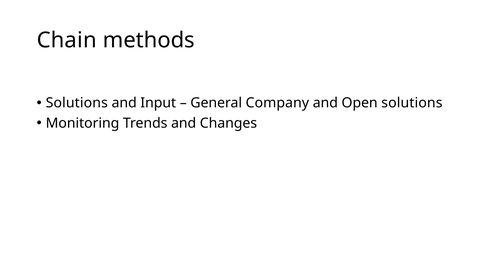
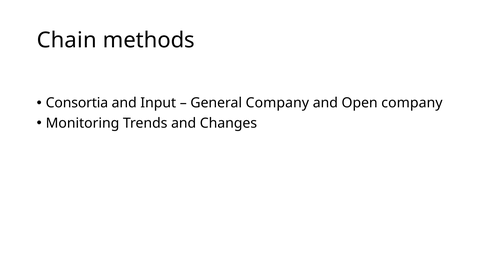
Solutions at (77, 103): Solutions -> Consortia
Open solutions: solutions -> company
